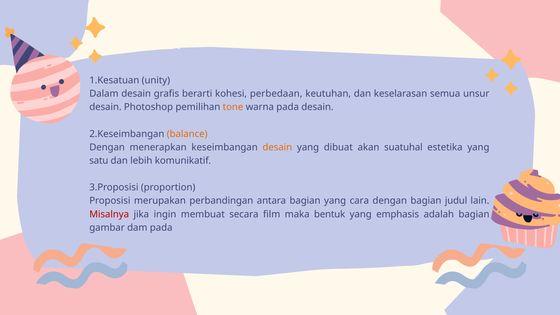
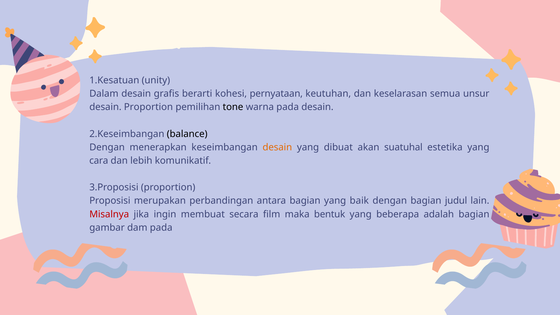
perbedaan: perbedaan -> pernyataan
desain Photoshop: Photoshop -> Proportion
tone colour: orange -> black
balance colour: orange -> black
satu: satu -> cara
cara: cara -> baik
emphasis: emphasis -> beberapa
